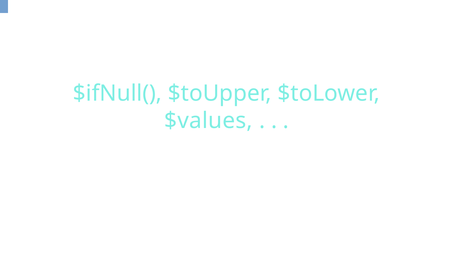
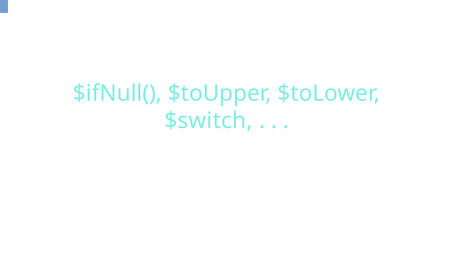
$values: $values -> $switch
